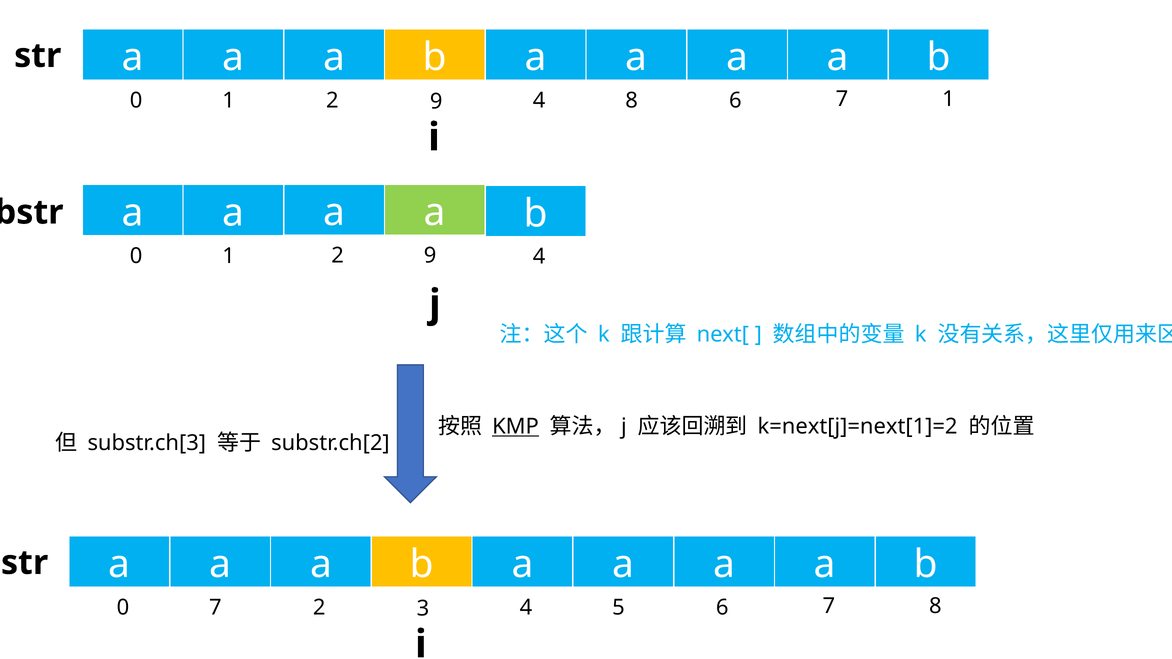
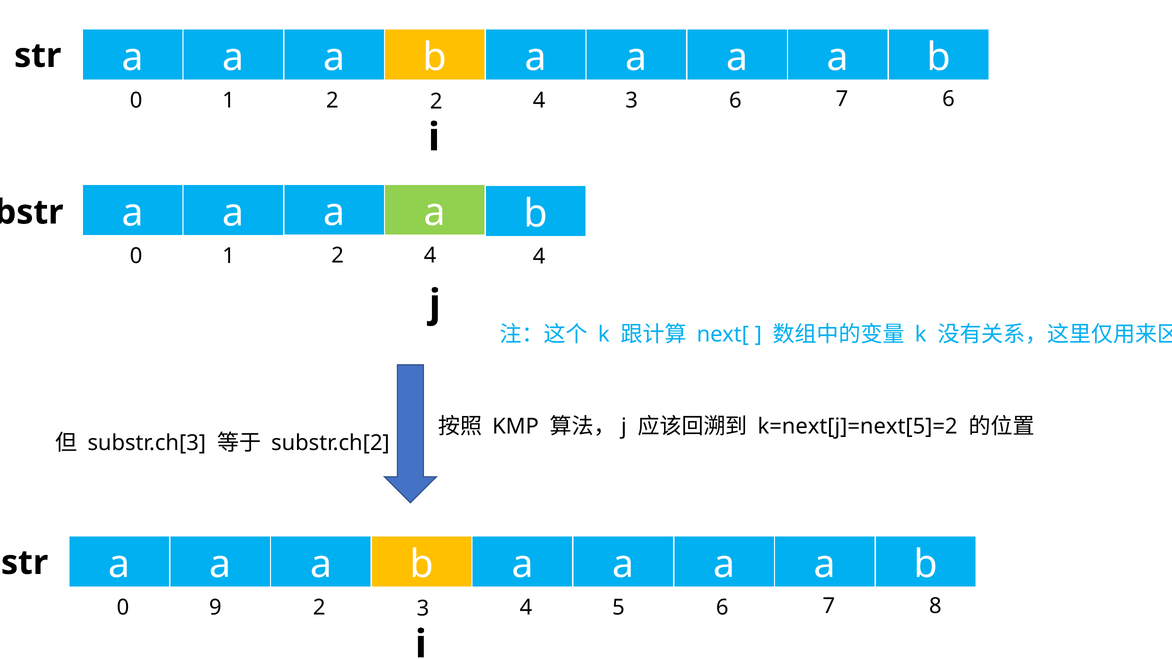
7 1: 1 -> 6
1 2 9: 9 -> 2
4 8: 8 -> 3
9 at (430, 256): 9 -> 4
KMP underline: present -> none
k=next[j]=next[1]=2: k=next[j]=next[1]=2 -> k=next[j]=next[5]=2
0 7: 7 -> 9
